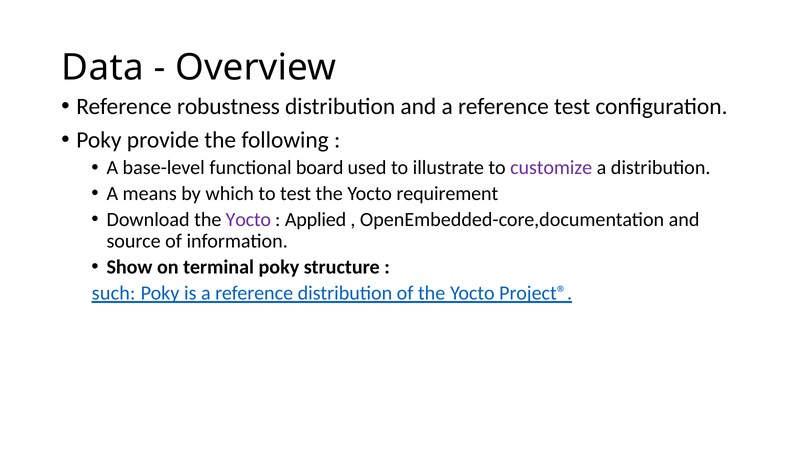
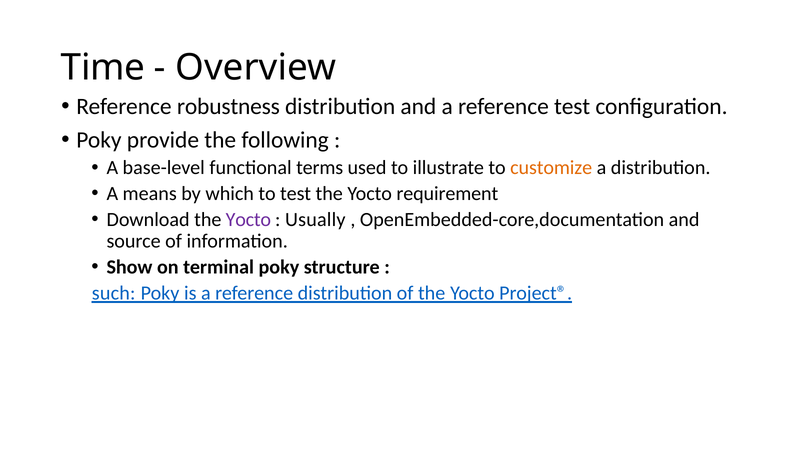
Data: Data -> Time
board: board -> terms
customize colour: purple -> orange
Applied: Applied -> Usually
